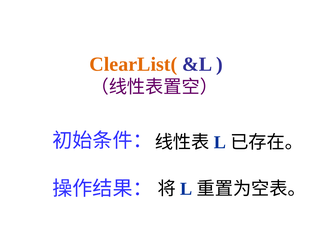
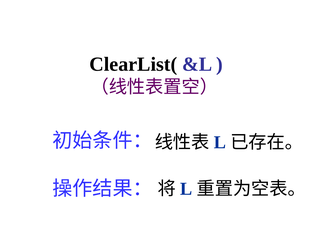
ClearList( colour: orange -> black
